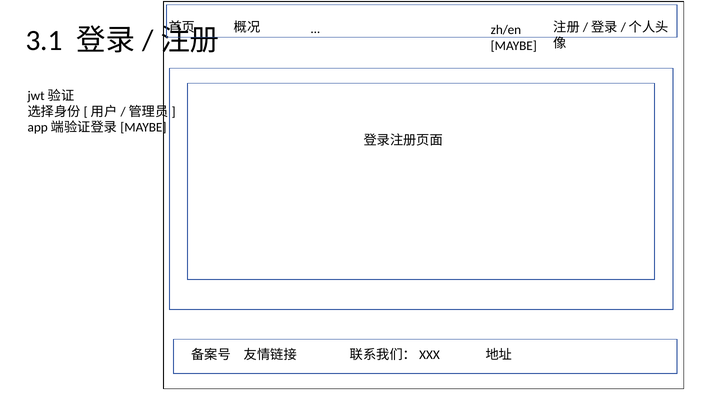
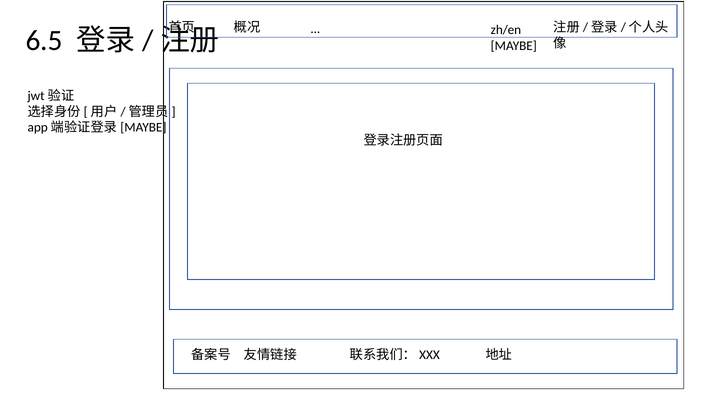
3.1: 3.1 -> 6.5
